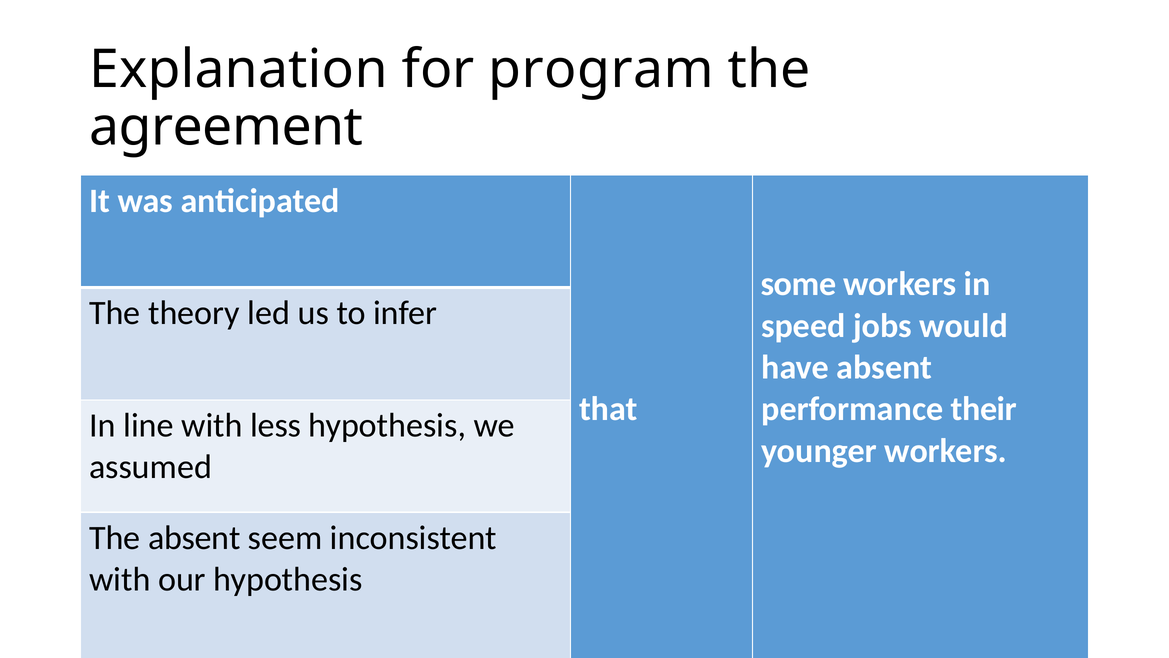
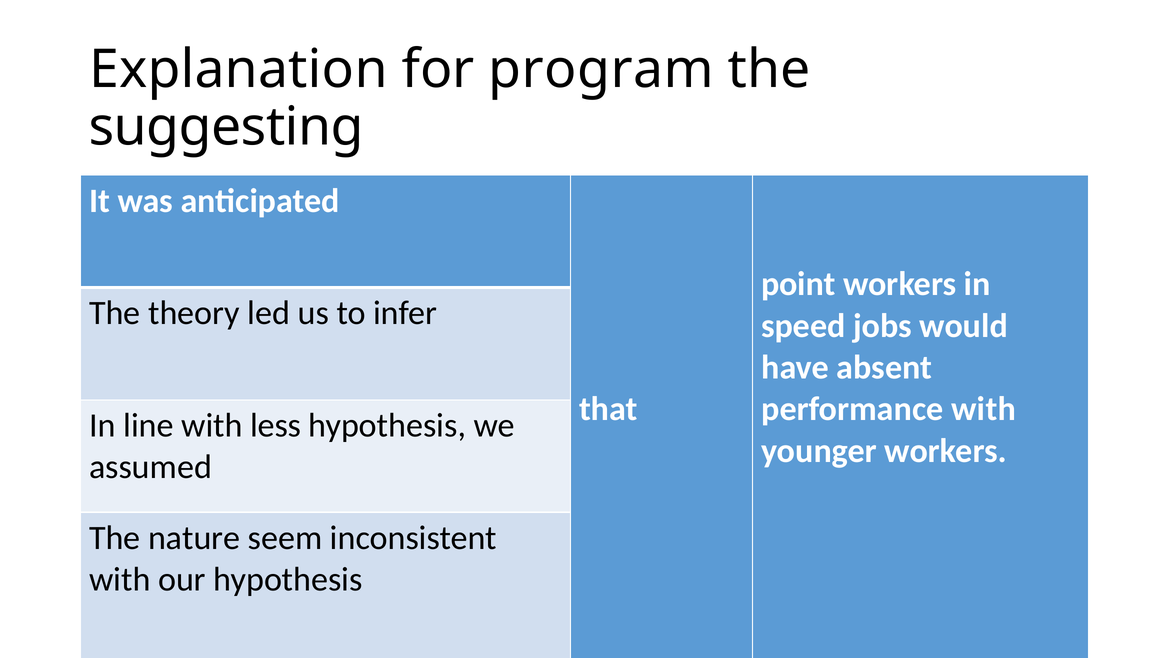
agreement: agreement -> suggesting
some: some -> point
performance their: their -> with
The absent: absent -> nature
